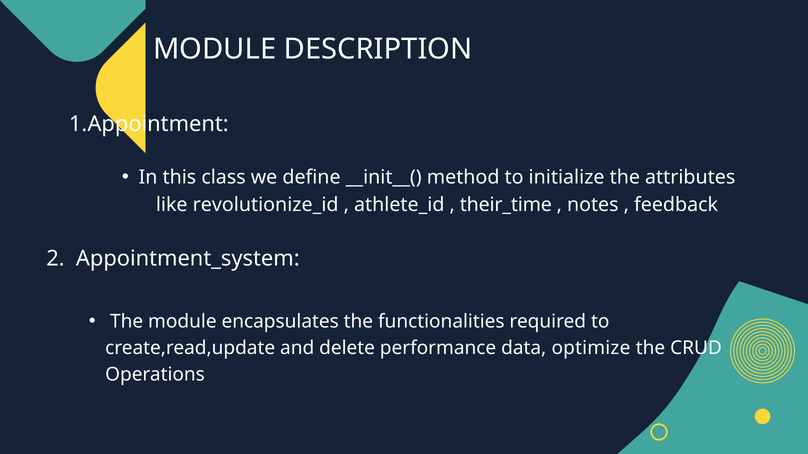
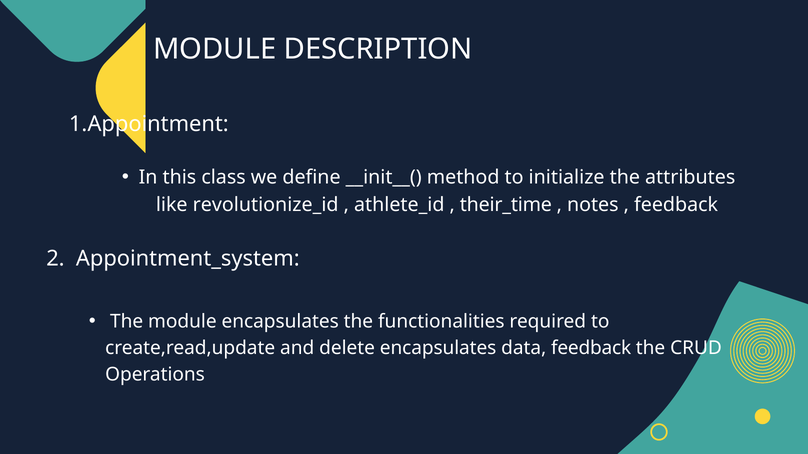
delete performance: performance -> encapsulates
data optimize: optimize -> feedback
